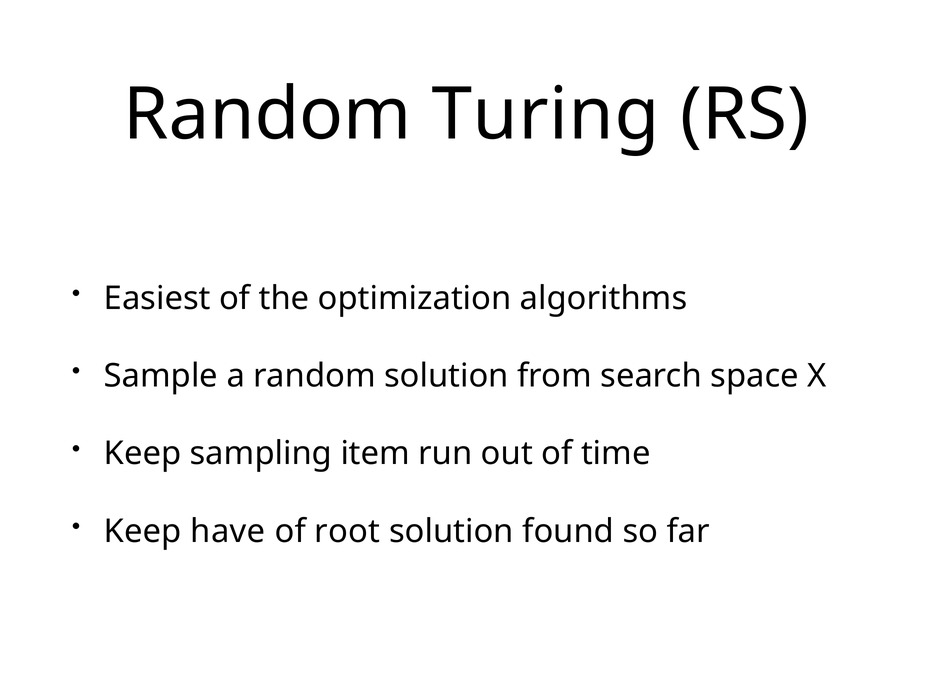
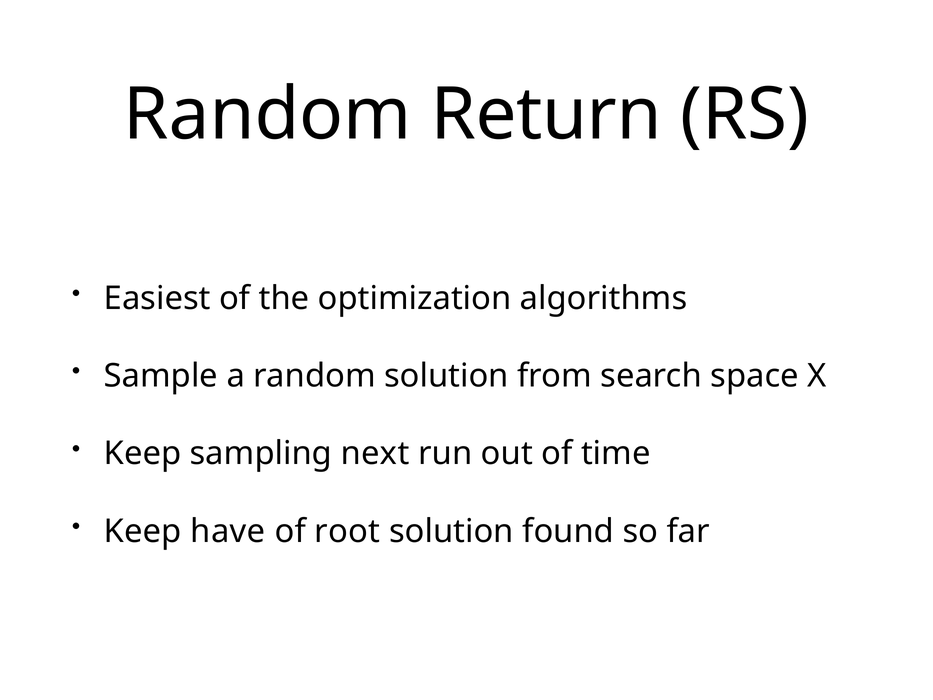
Turing: Turing -> Return
item: item -> next
